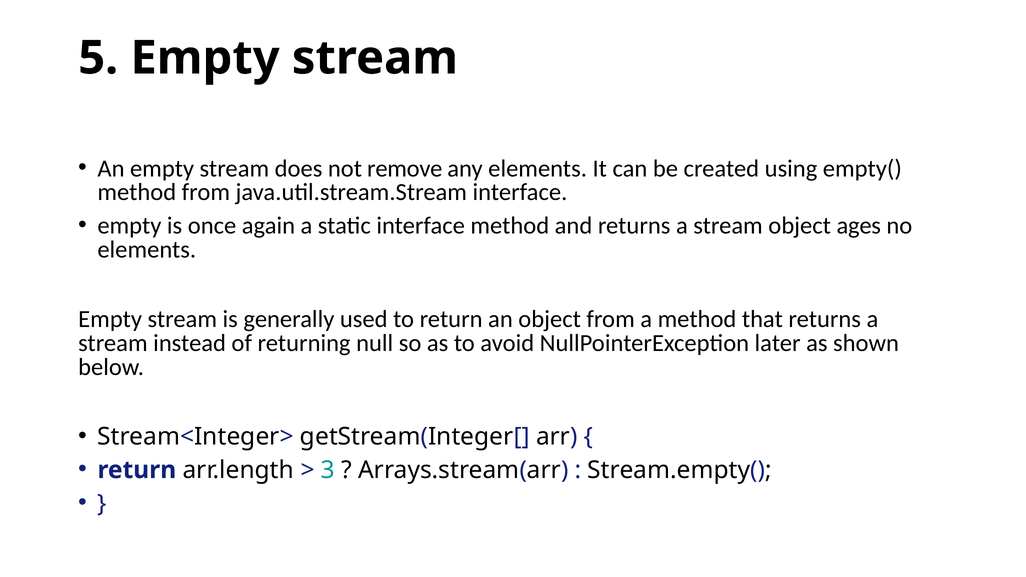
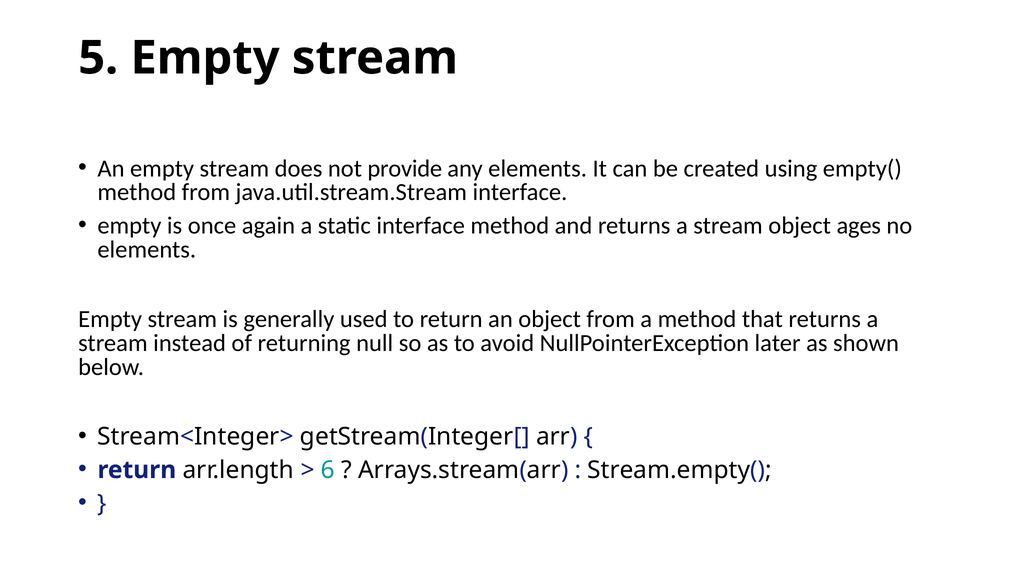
remove: remove -> provide
3: 3 -> 6
